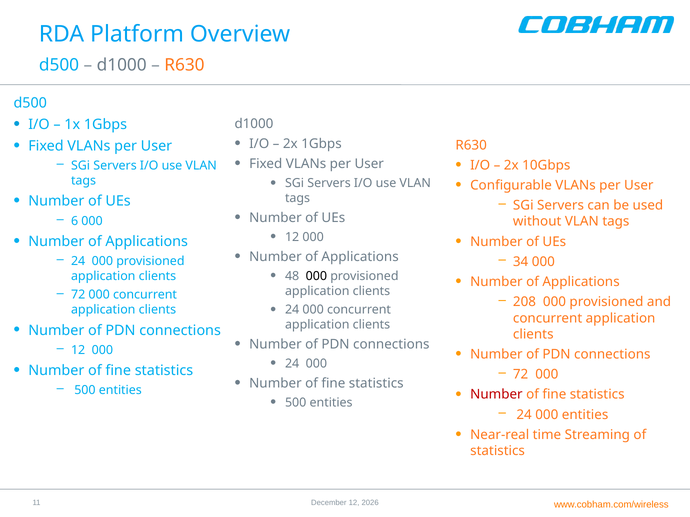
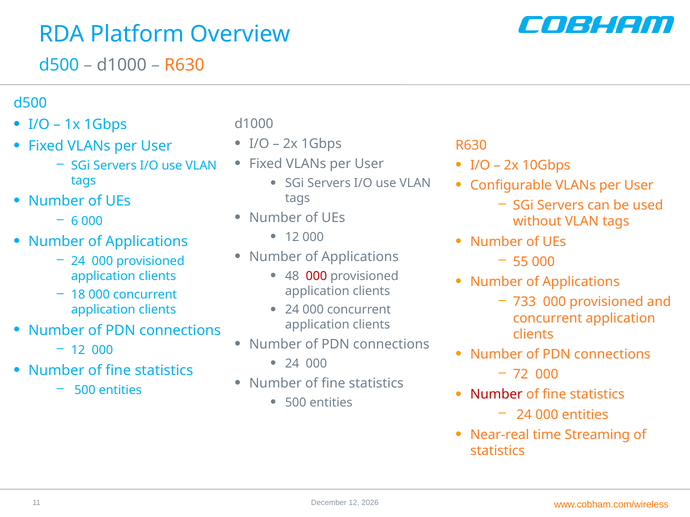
34: 34 -> 55
000 at (316, 276) colour: black -> red
72 at (78, 295): 72 -> 18
208: 208 -> 733
